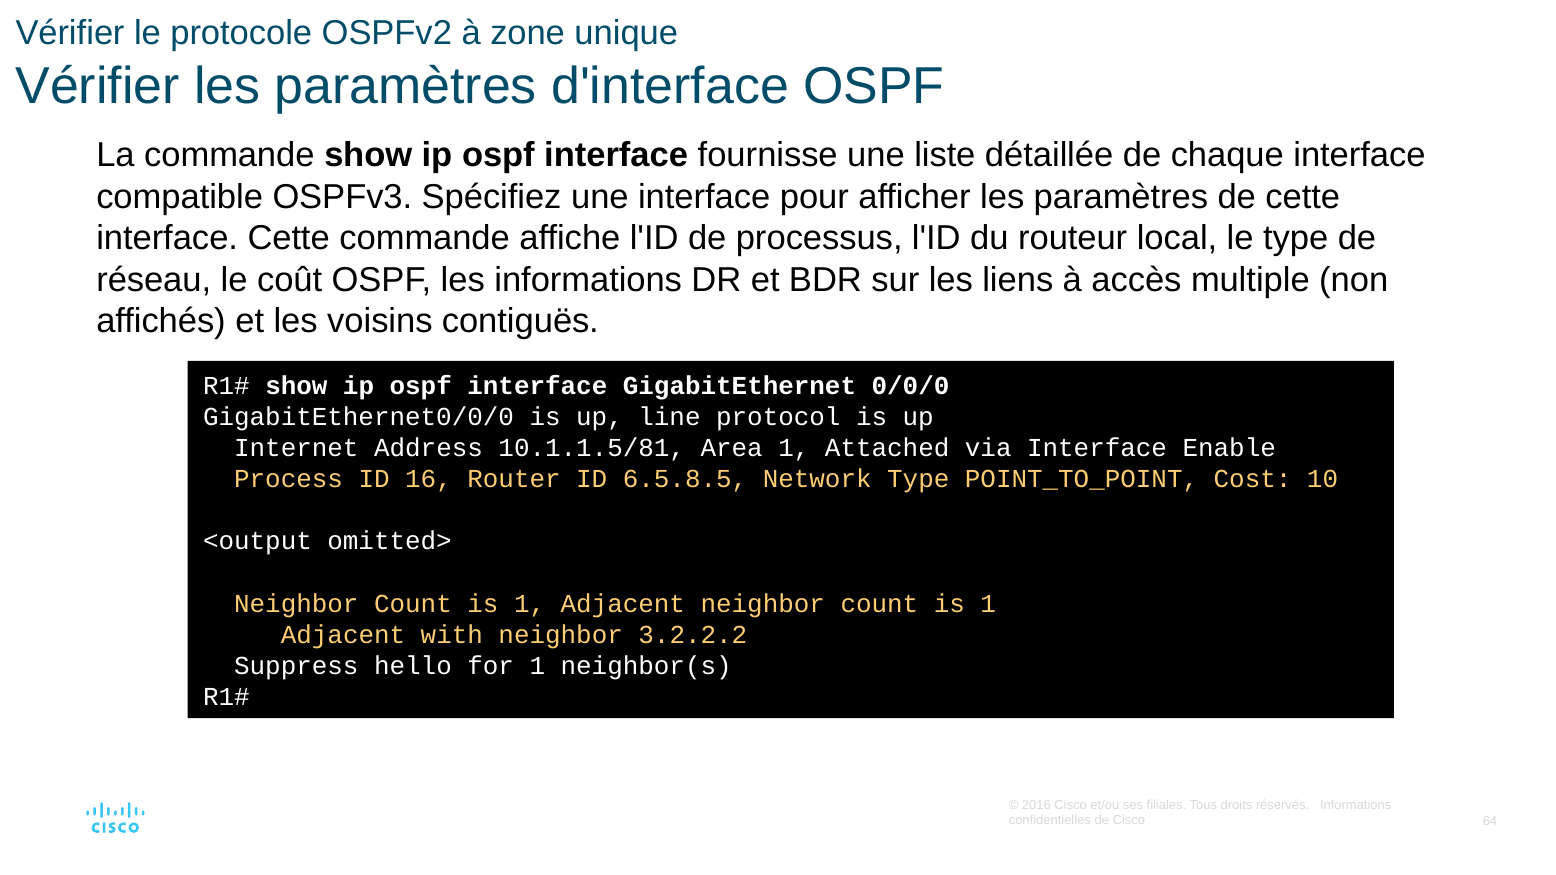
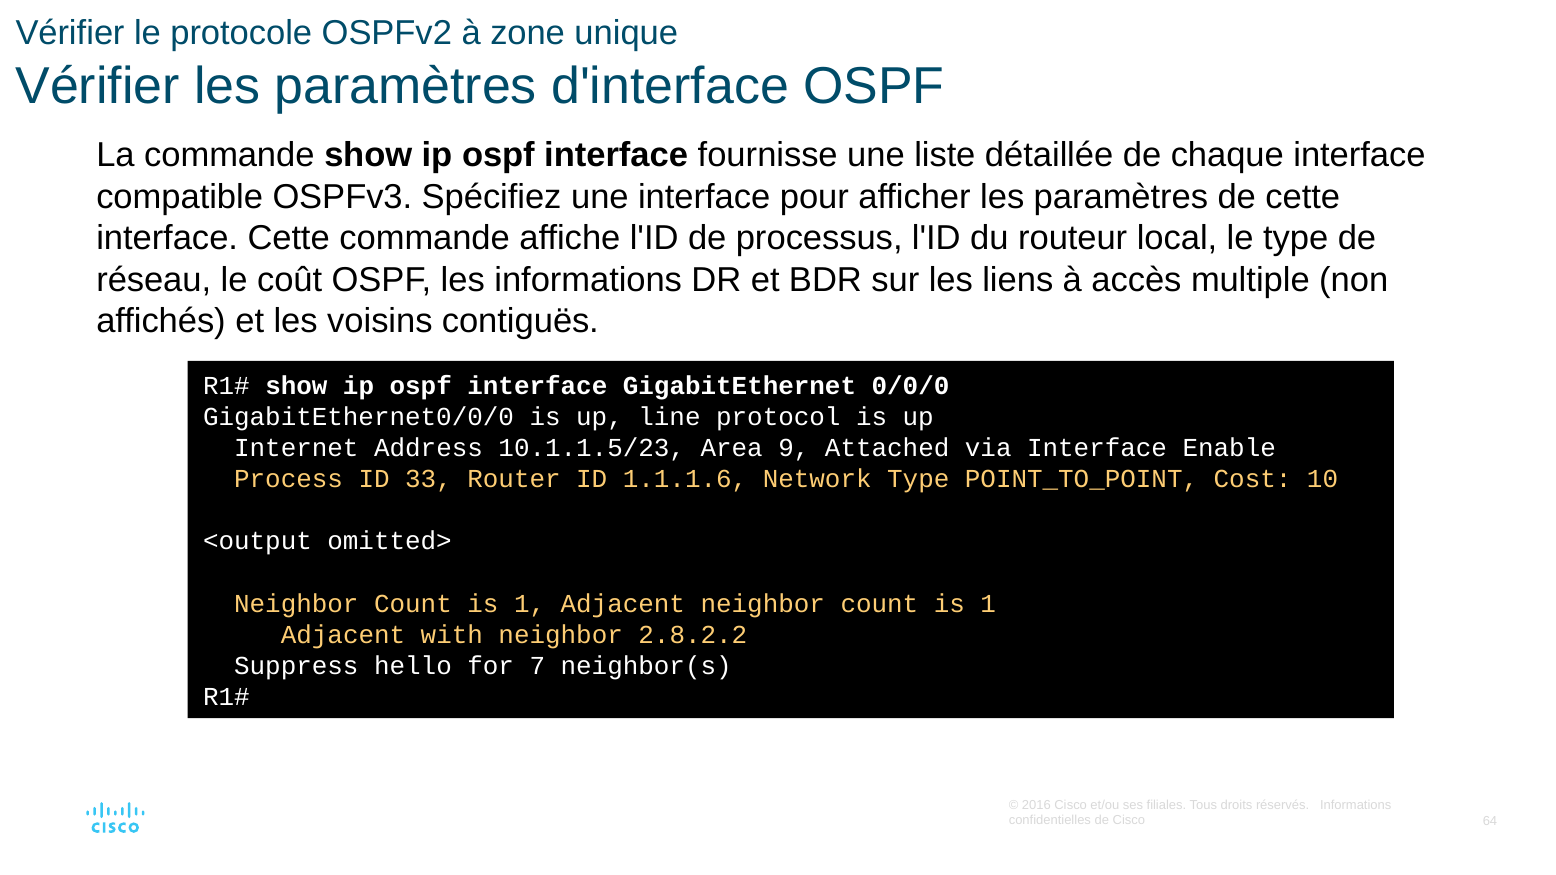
10.1.1.5/81: 10.1.1.5/81 -> 10.1.1.5/23
Area 1: 1 -> 9
16: 16 -> 33
6.5.8.5: 6.5.8.5 -> 1.1.1.6
3.2.2.2: 3.2.2.2 -> 2.8.2.2
for 1: 1 -> 7
